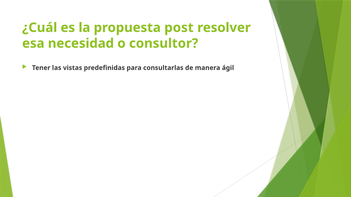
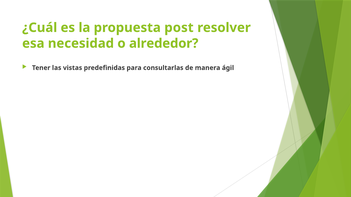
consultor: consultor -> alrededor
